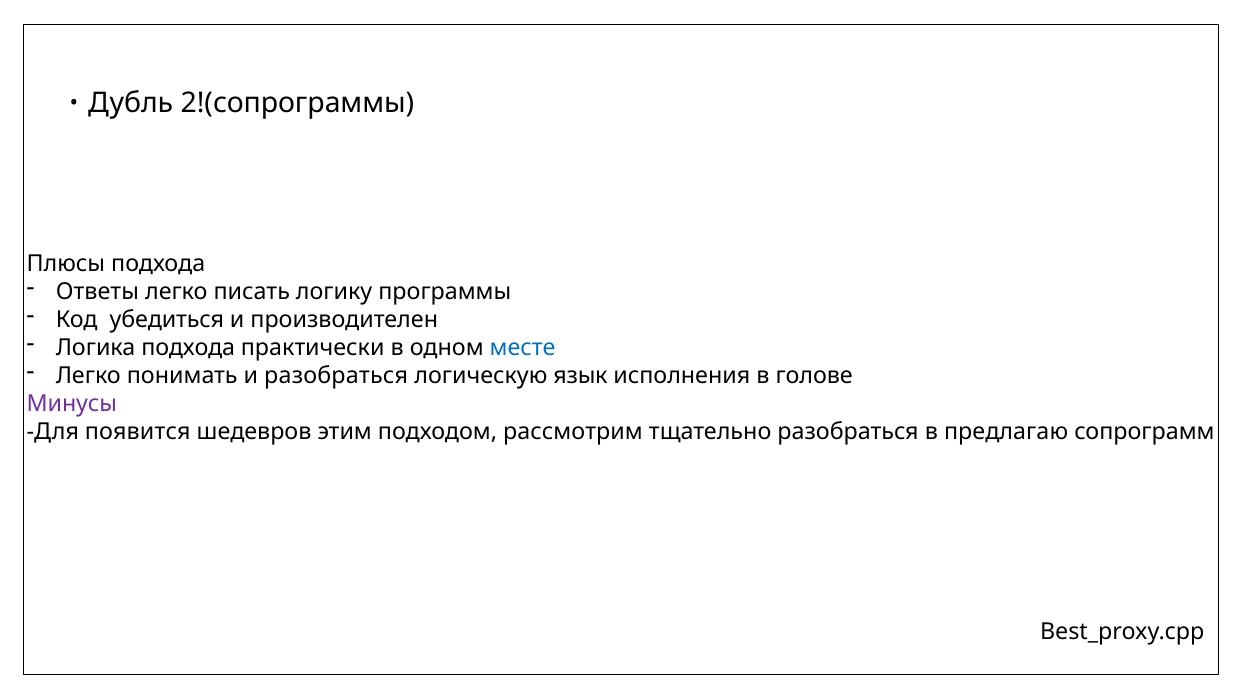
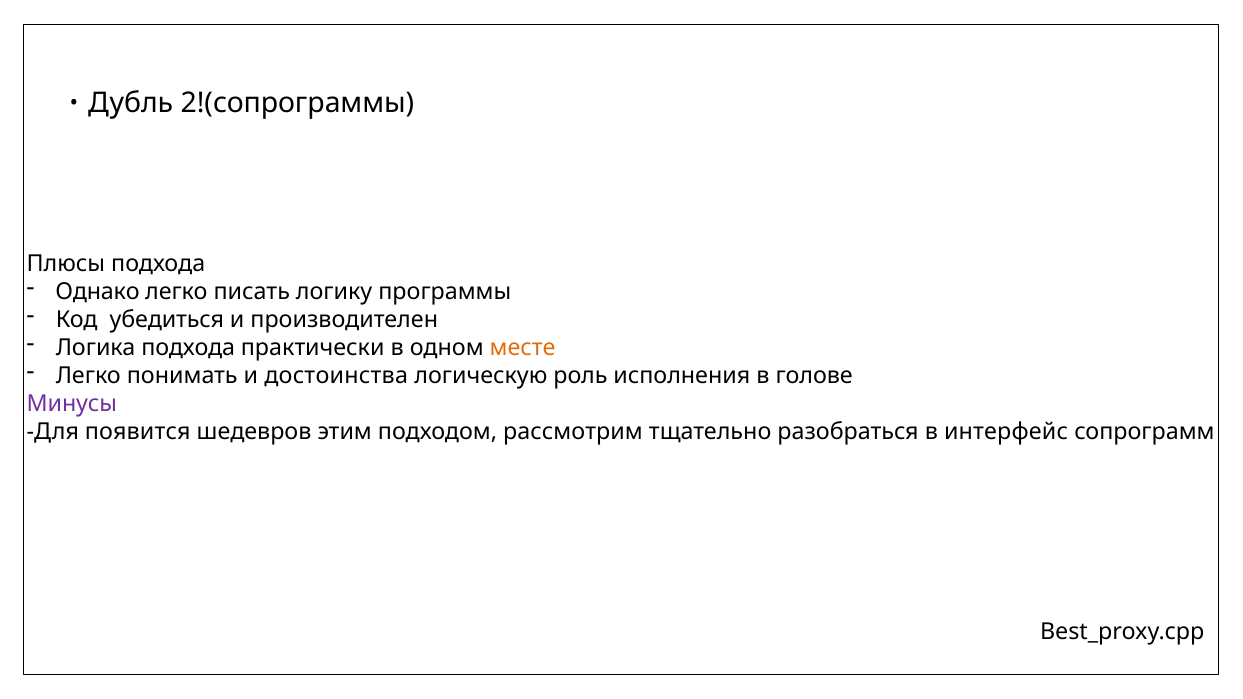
Ответы: Ответы -> Однако
месте colour: blue -> orange
и разобраться: разобраться -> достоинства
язык: язык -> роль
предлагаю: предлагаю -> интерфейс
